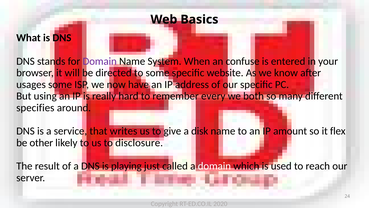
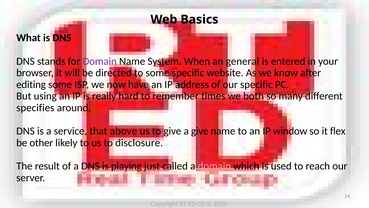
confuse: confuse -> general
usages: usages -> editing
every: every -> times
writes: writes -> above
a disk: disk -> give
amount: amount -> window
domain at (214, 166) colour: white -> pink
